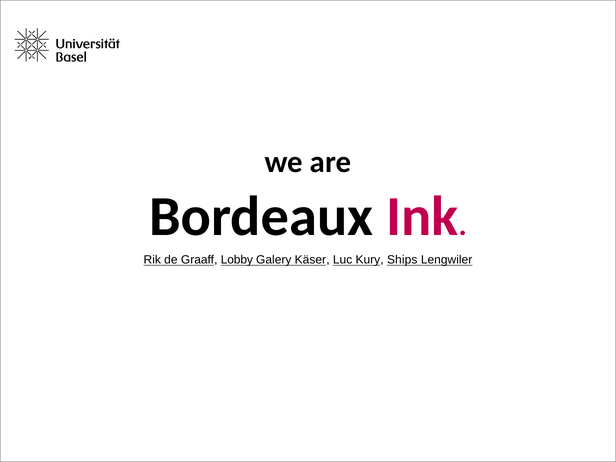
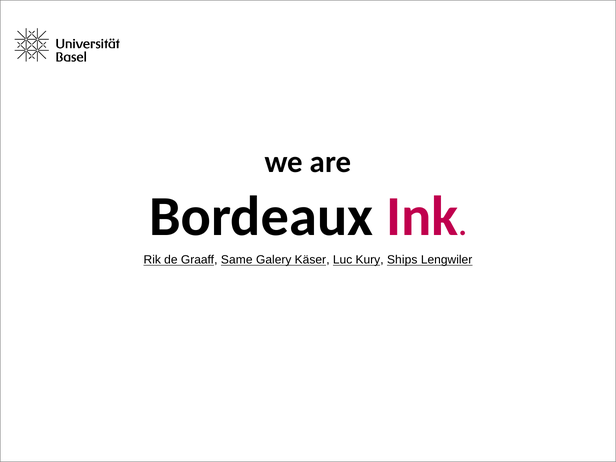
Lobby: Lobby -> Same
